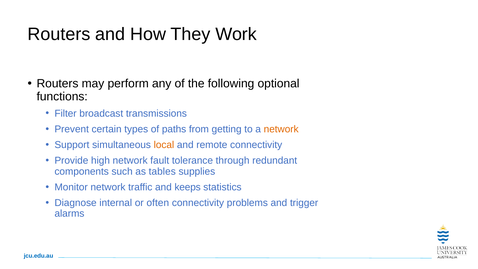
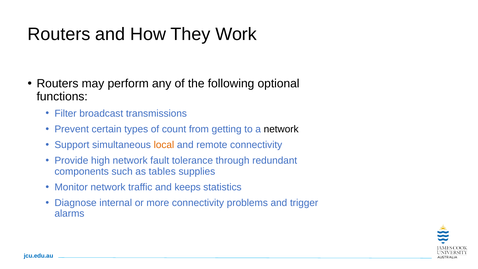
paths: paths -> count
network at (281, 129) colour: orange -> black
often: often -> more
